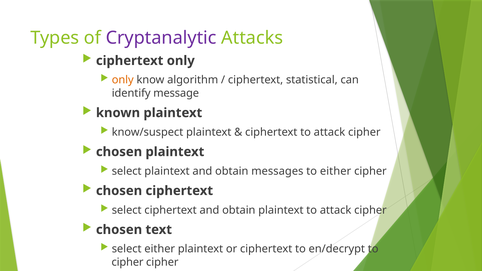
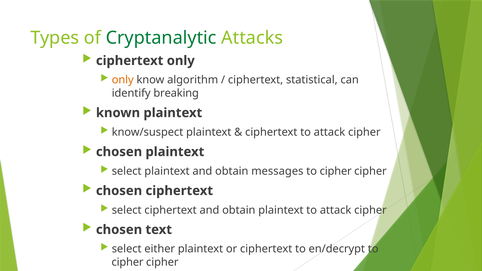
Cryptanalytic colour: purple -> green
message: message -> breaking
either at (336, 171): either -> cipher
